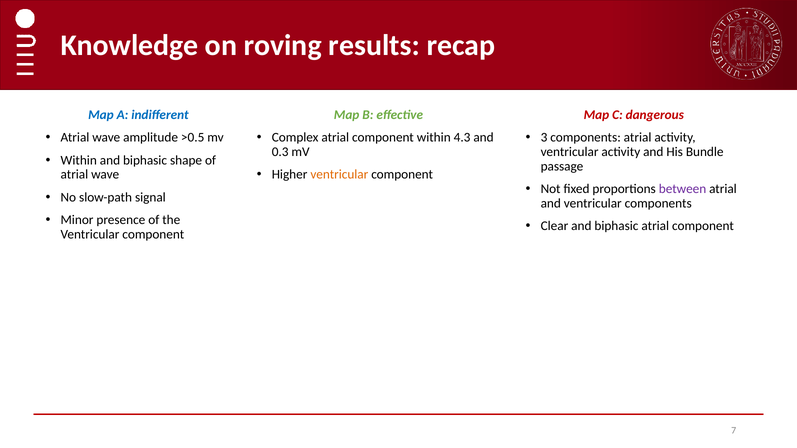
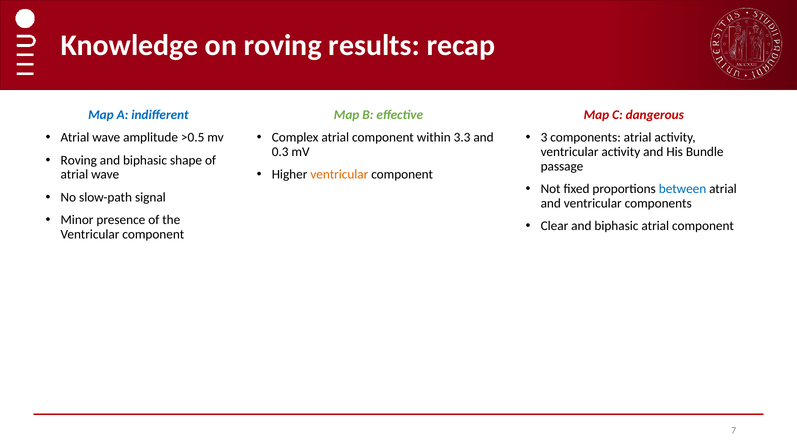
4.3: 4.3 -> 3.3
Within at (79, 160): Within -> Roving
between colour: purple -> blue
